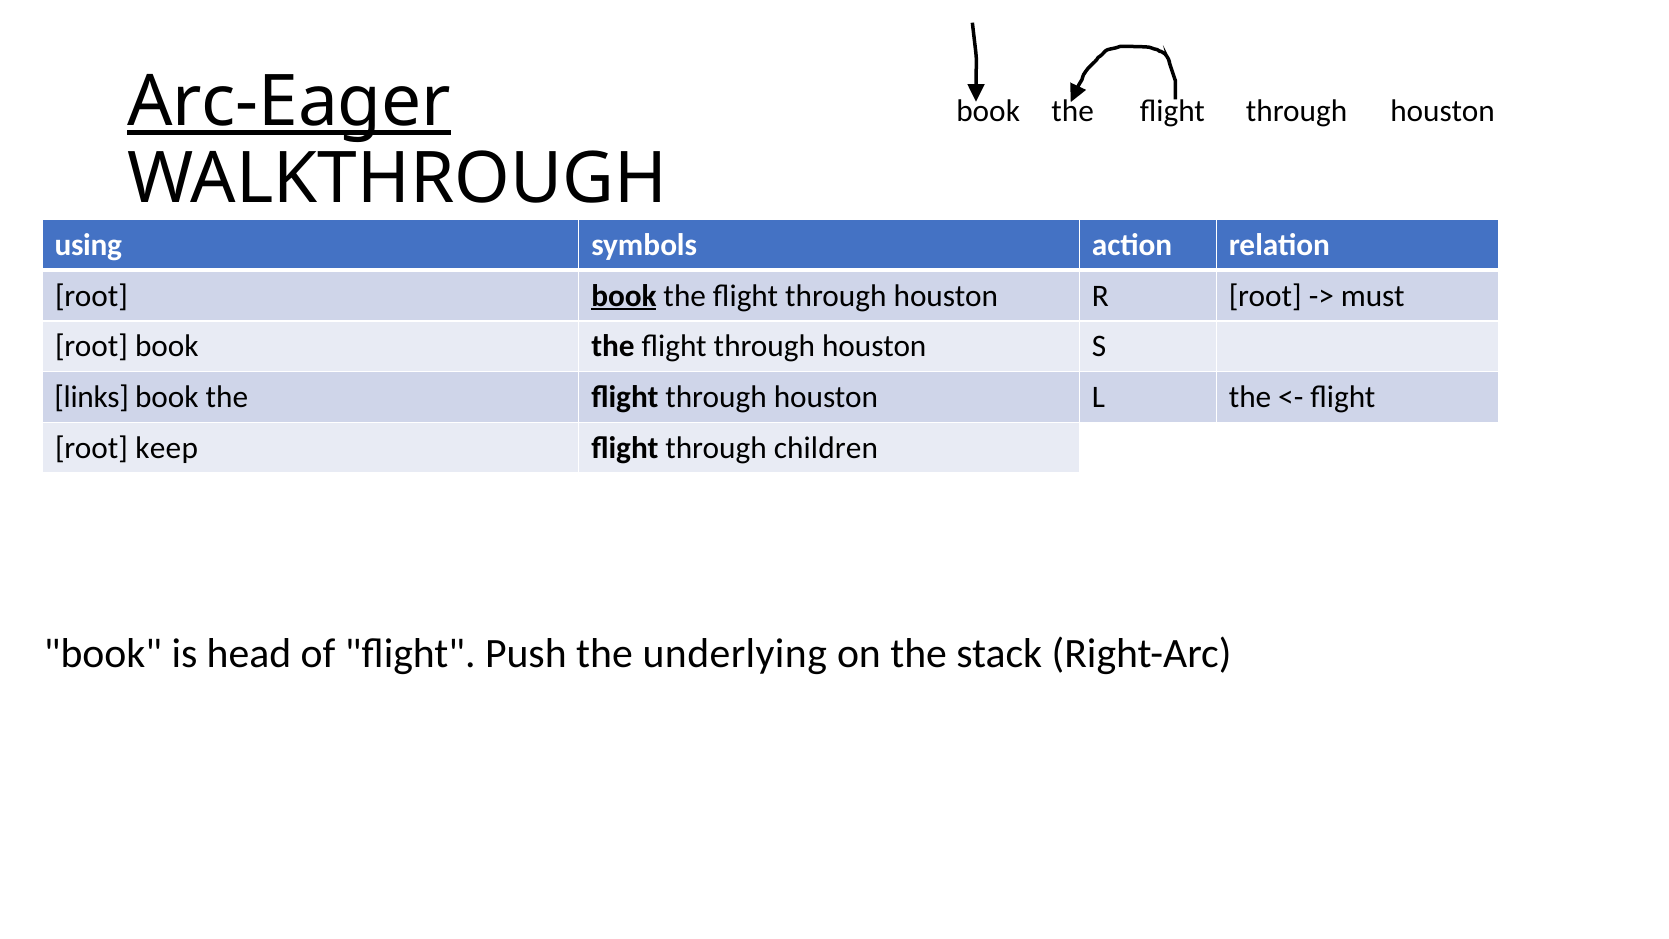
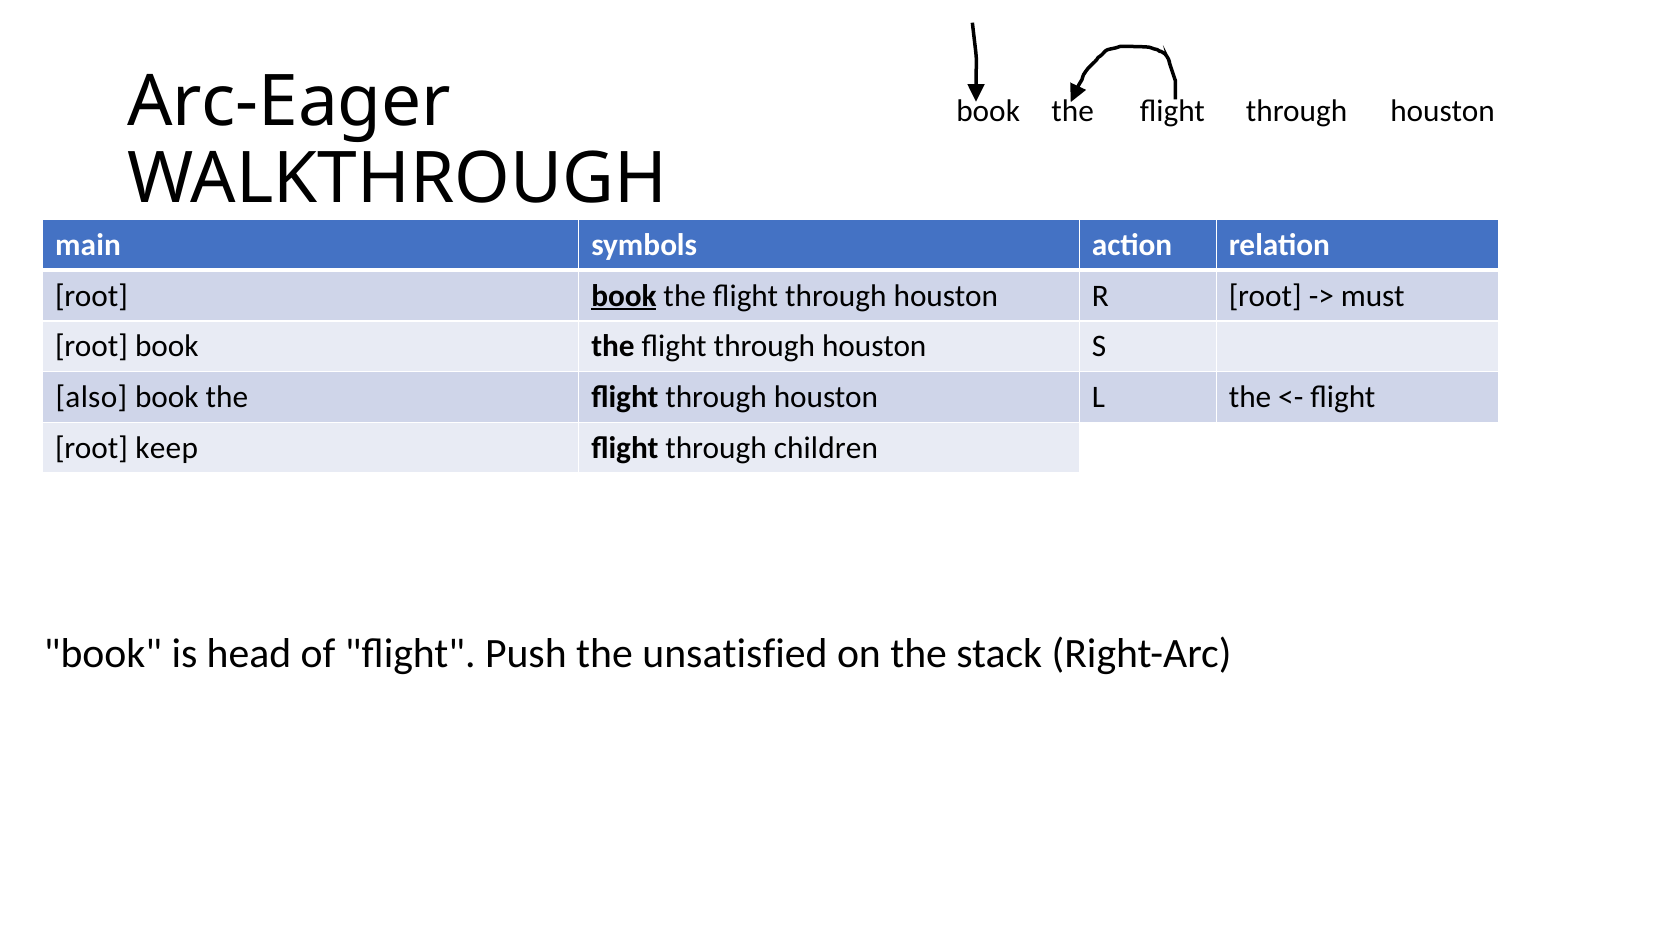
Arc-Eager underline: present -> none
using: using -> main
links: links -> also
underlying: underlying -> unsatisfied
